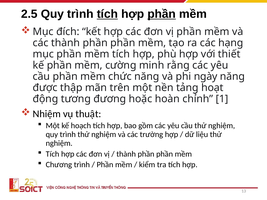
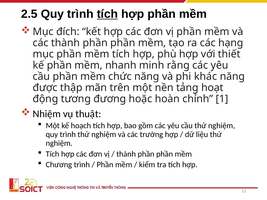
phần at (162, 14) underline: present -> none
cường: cường -> nhanh
ngày: ngày -> khác
